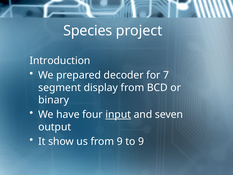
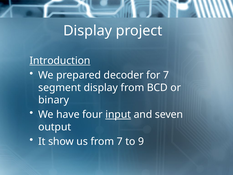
Species at (88, 31): Species -> Display
Introduction underline: none -> present
from 9: 9 -> 7
